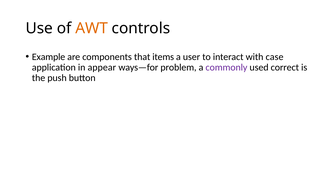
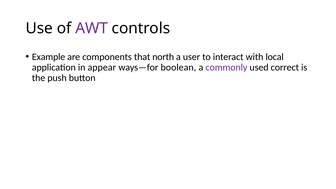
AWT colour: orange -> purple
items: items -> north
case: case -> local
problem: problem -> boolean
